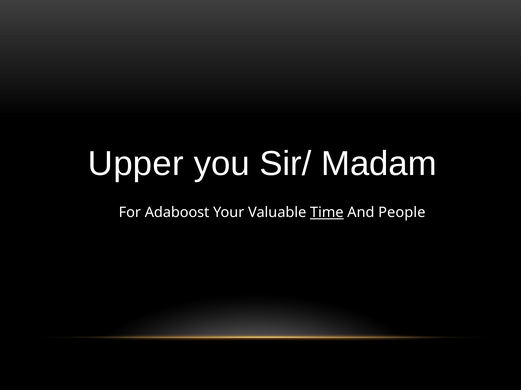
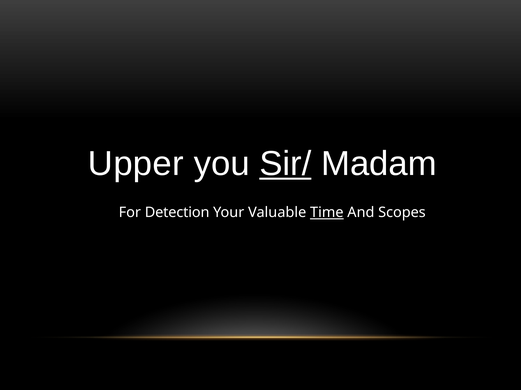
Sir/ underline: none -> present
Adaboost: Adaboost -> Detection
People: People -> Scopes
